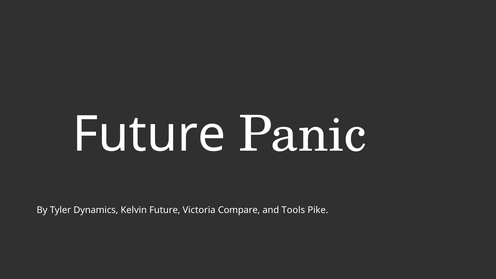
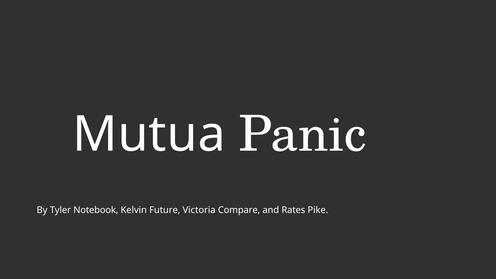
Future at (149, 134): Future -> Mutua
Dynamics: Dynamics -> Notebook
Tools: Tools -> Rates
